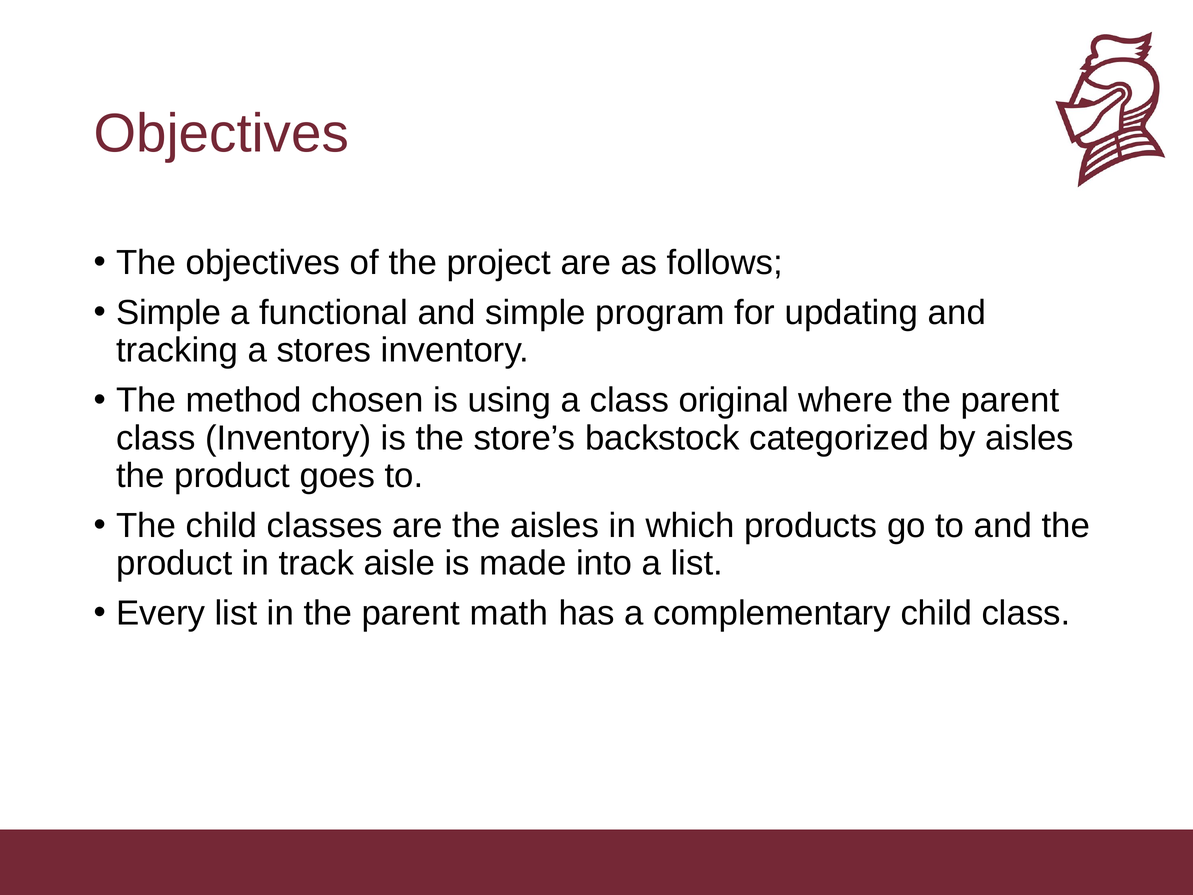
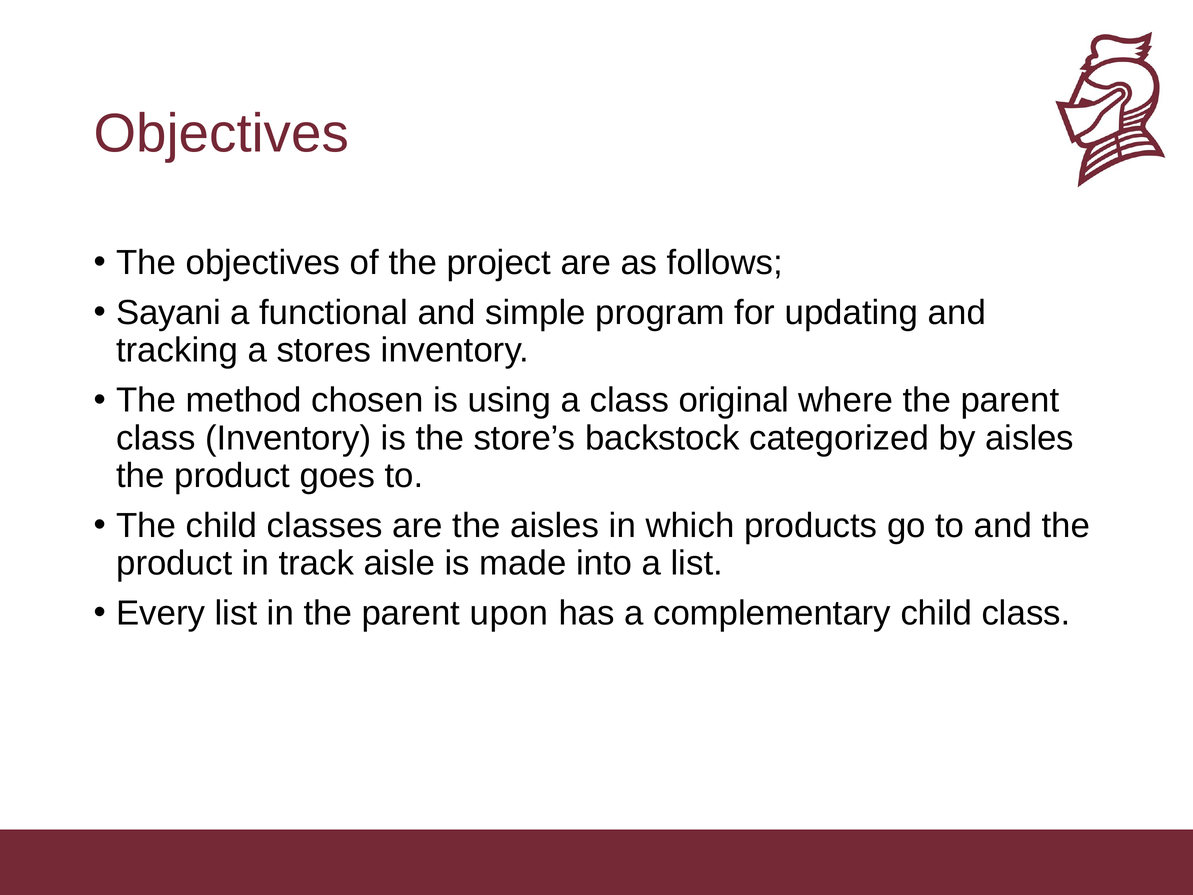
Simple at (169, 313): Simple -> Sayani
math: math -> upon
